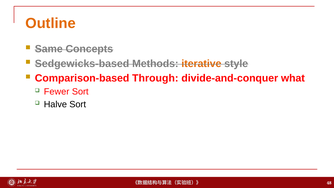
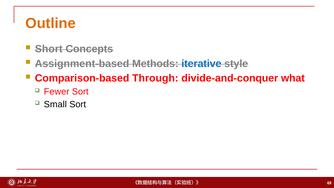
Same: Same -> Short
Sedgewicks-based: Sedgewicks-based -> Assignment-based
iterative colour: orange -> blue
Halve: Halve -> Small
